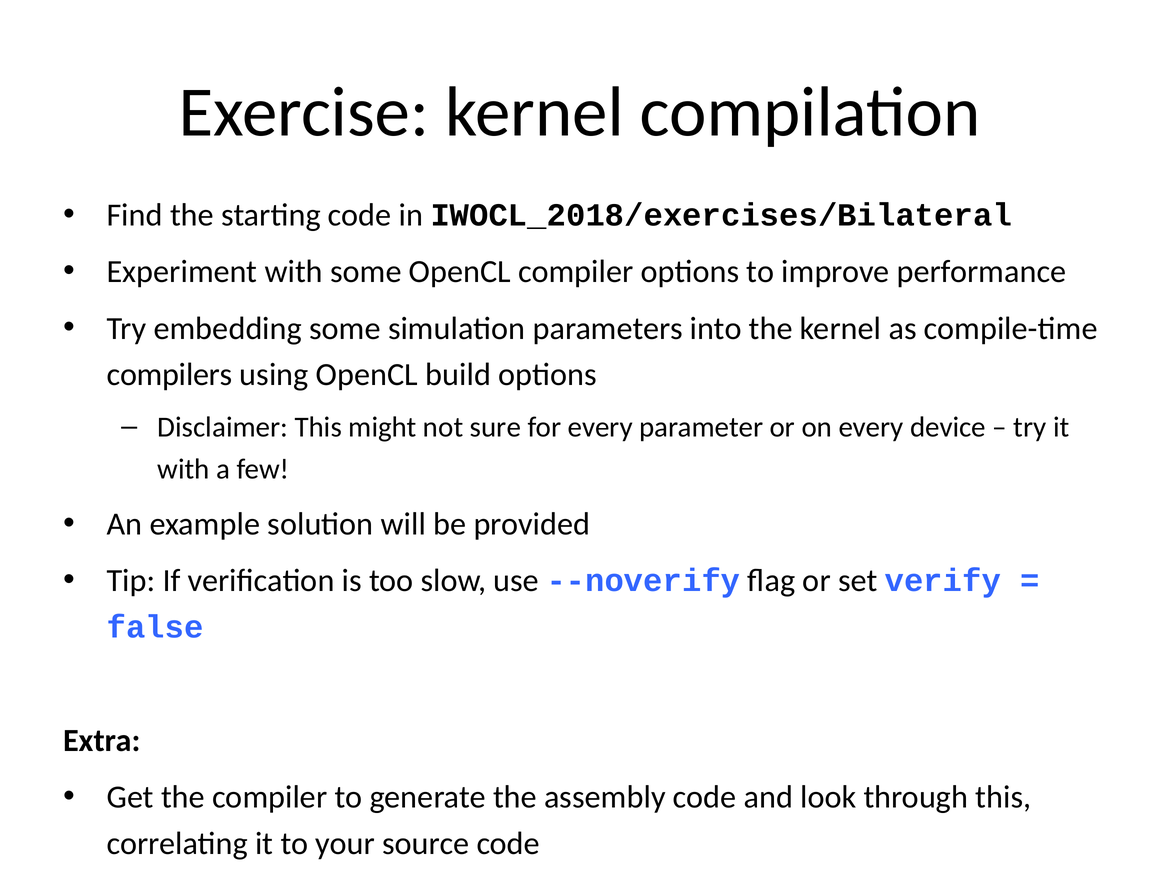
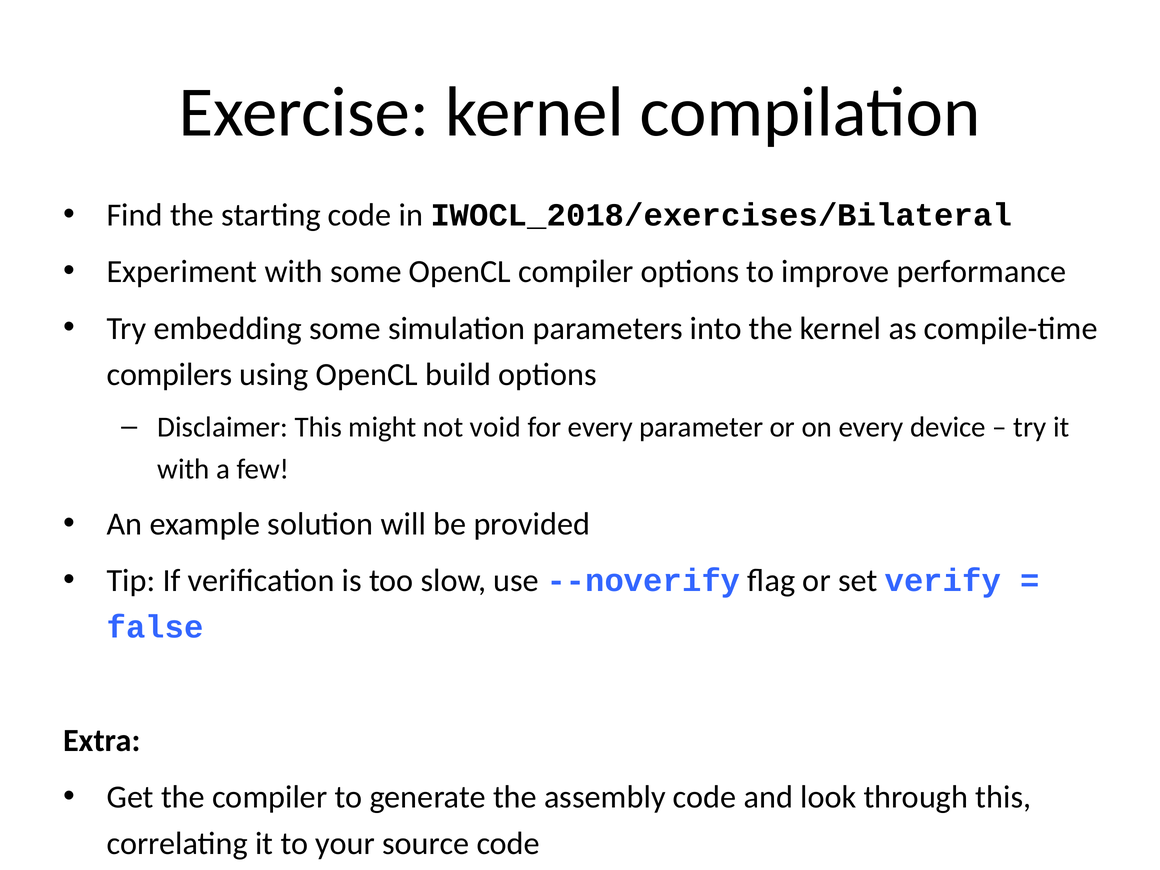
sure: sure -> void
